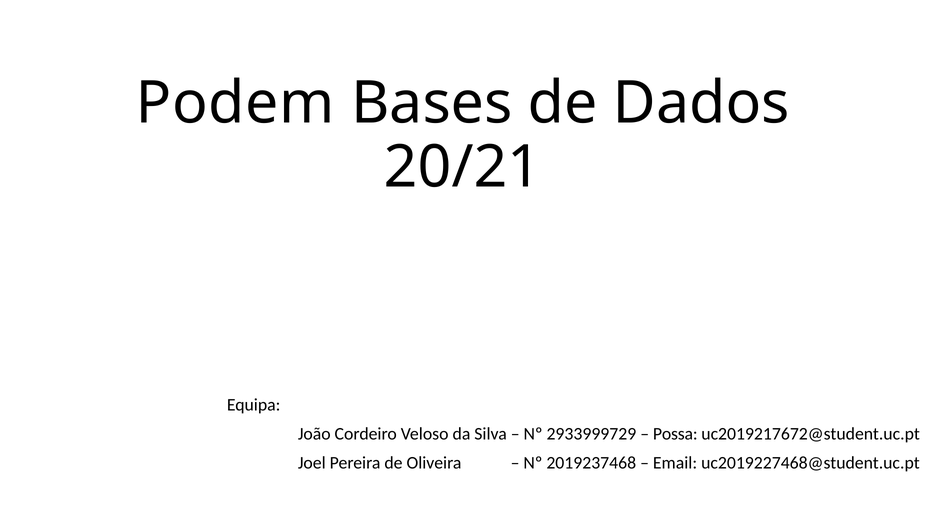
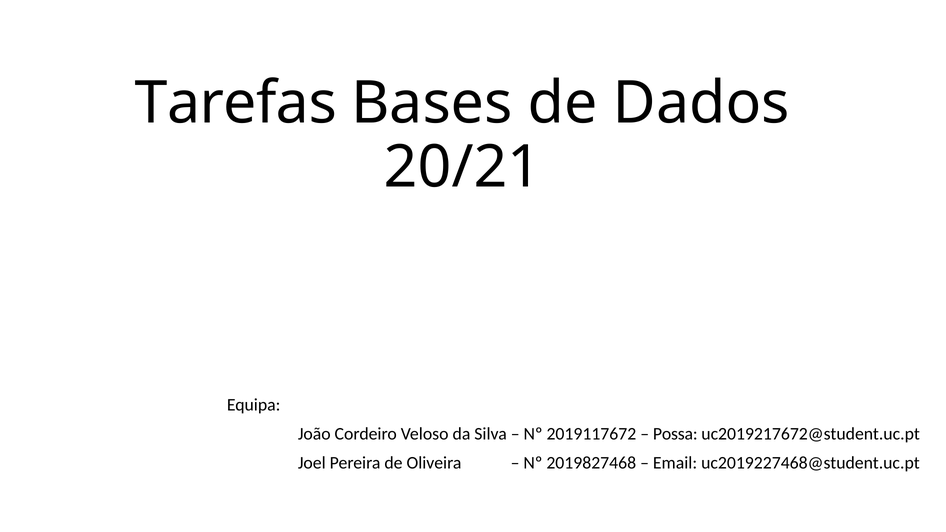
Podem: Podem -> Tarefas
2933999729: 2933999729 -> 2019117672
2019237468: 2019237468 -> 2019827468
